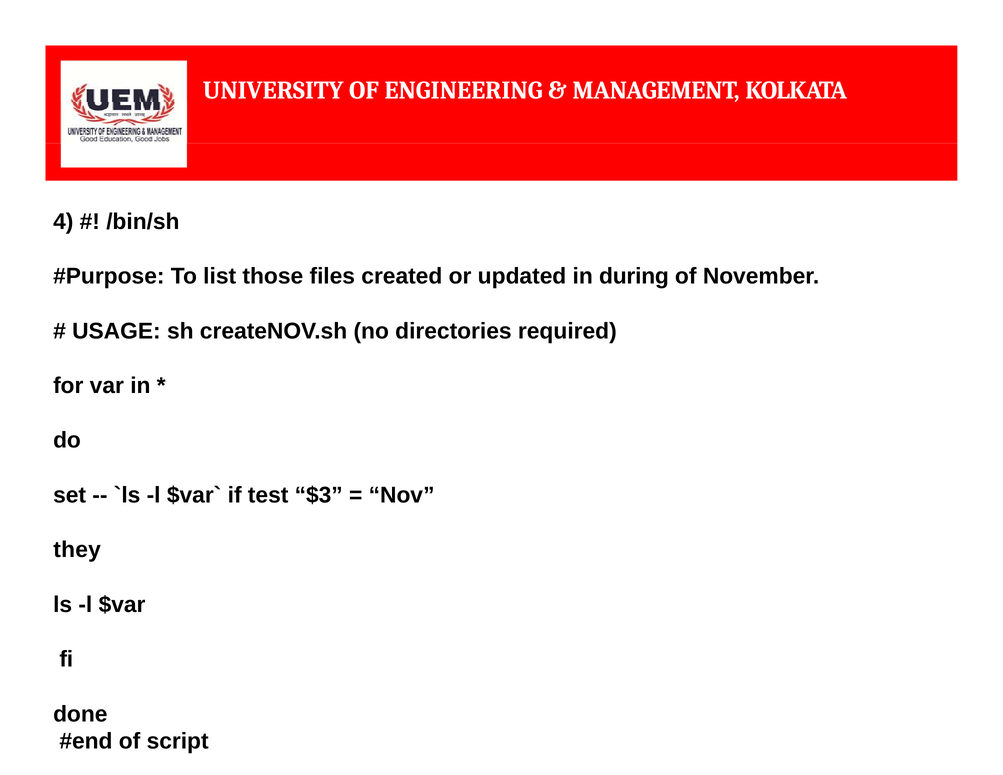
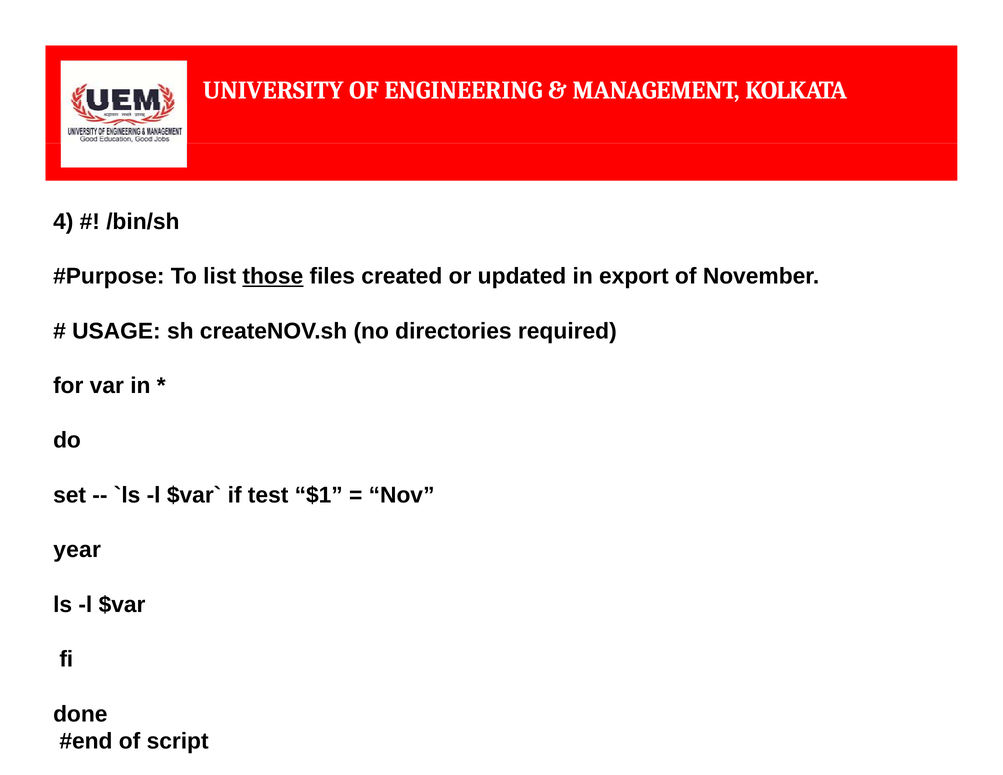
those underline: none -> present
during: during -> export
$3: $3 -> $1
they: they -> year
